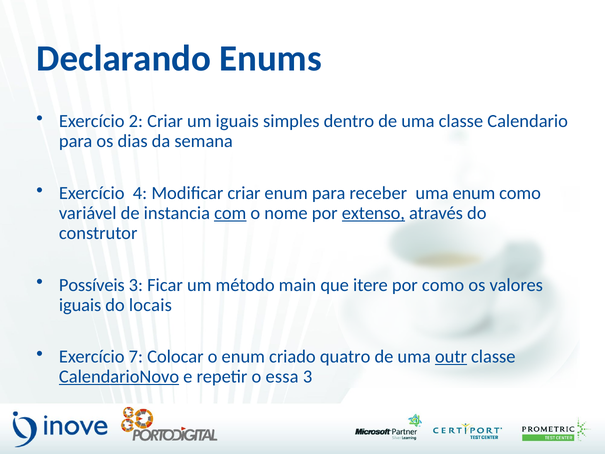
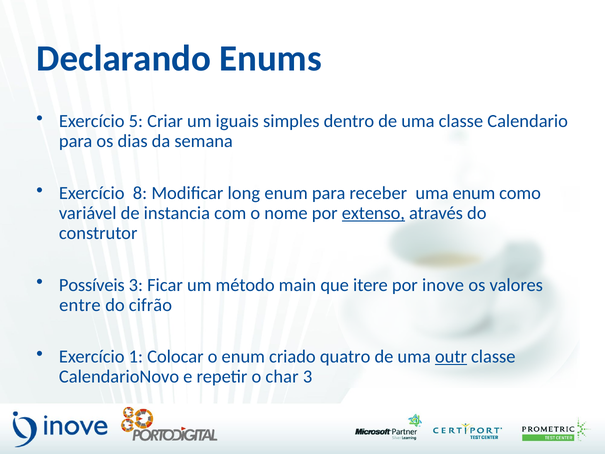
2: 2 -> 5
4: 4 -> 8
Modificar criar: criar -> long
com underline: present -> none
por como: como -> inove
iguais at (80, 305): iguais -> entre
locais: locais -> cifrão
7: 7 -> 1
CalendarioNovo underline: present -> none
essa: essa -> char
